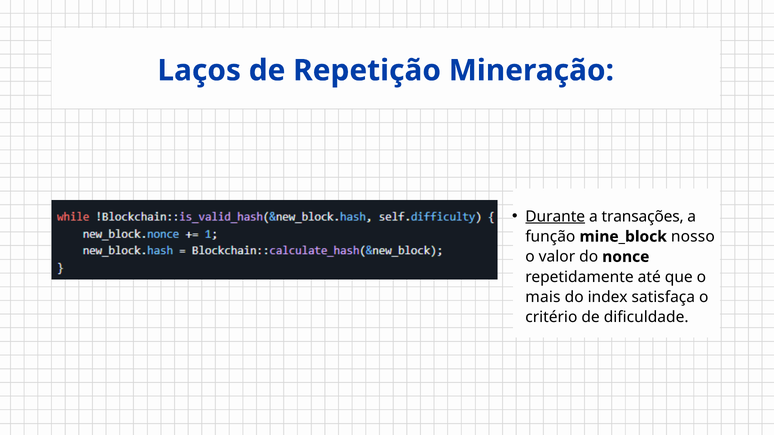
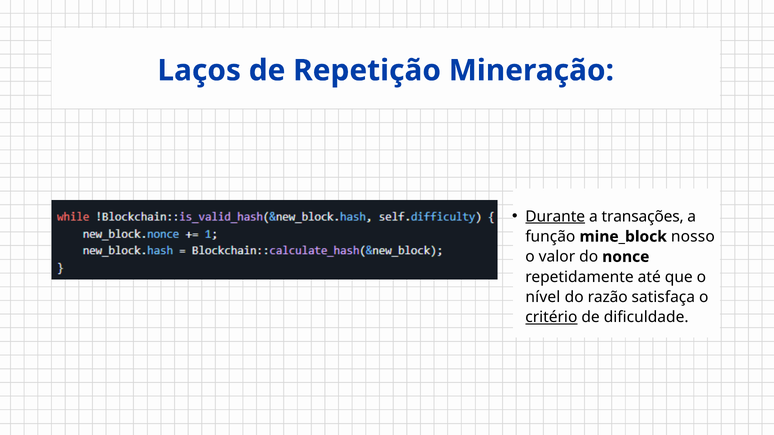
mais: mais -> nível
index: index -> razão
critério underline: none -> present
